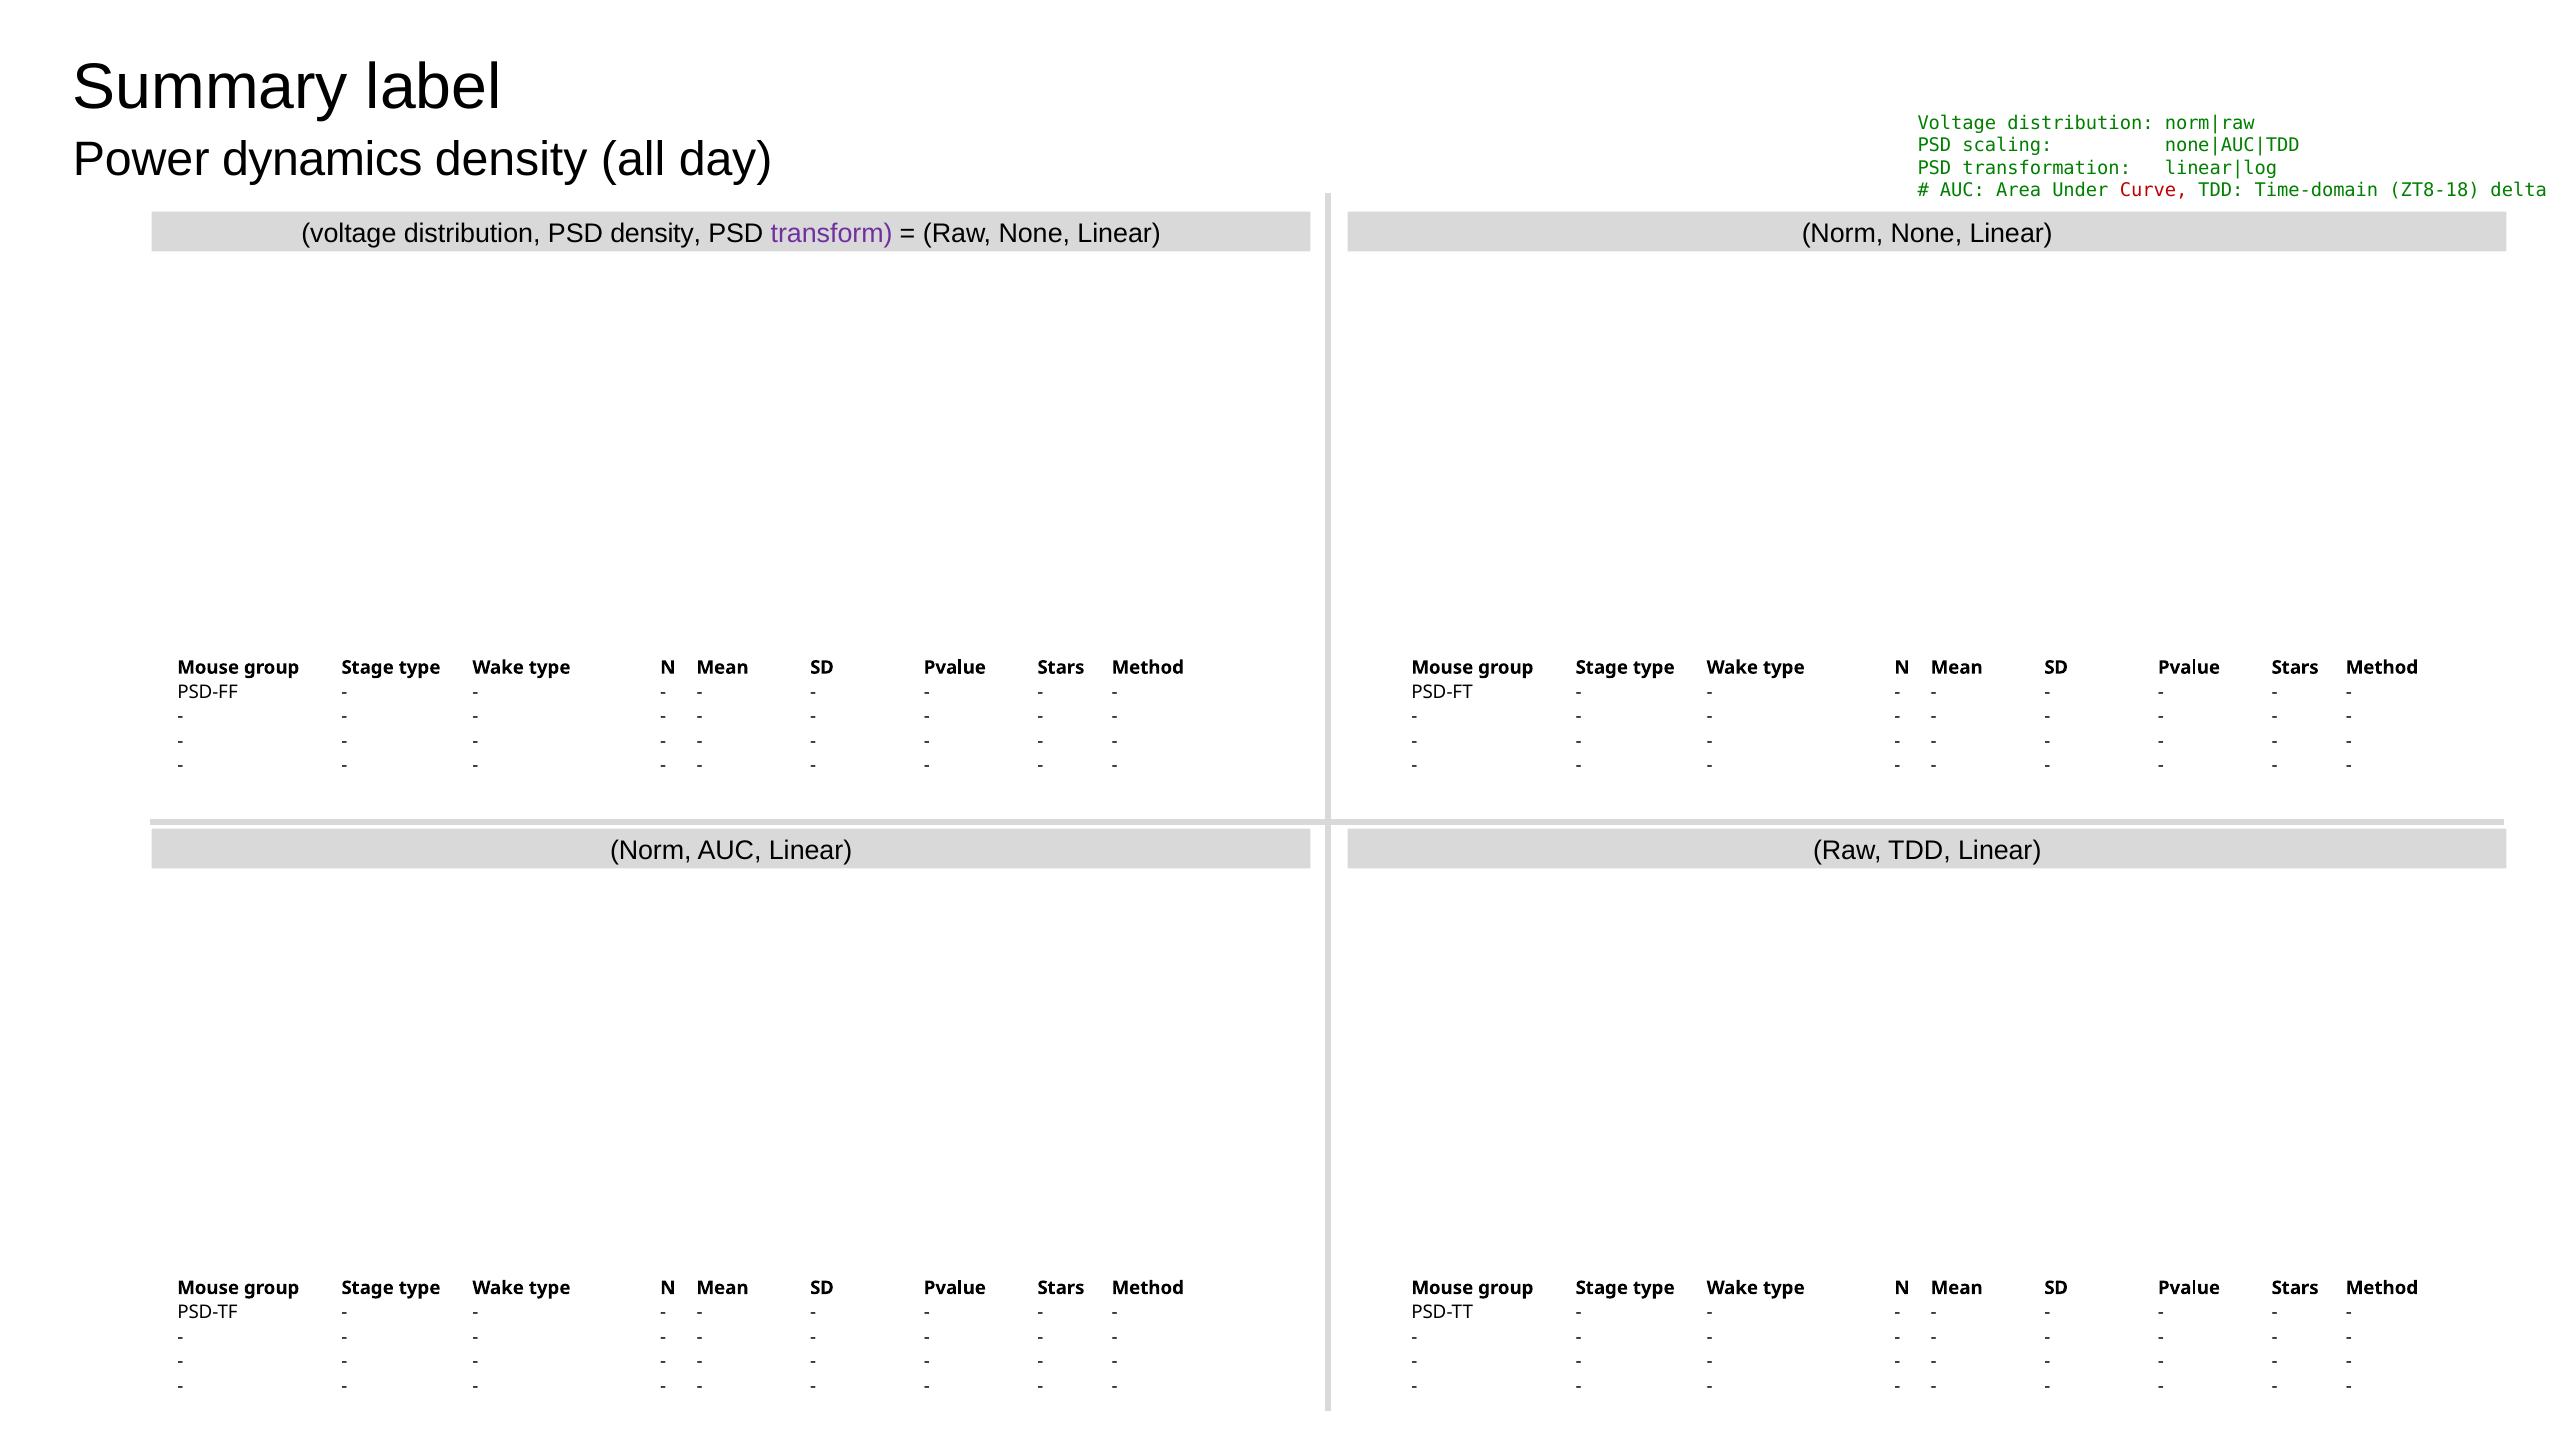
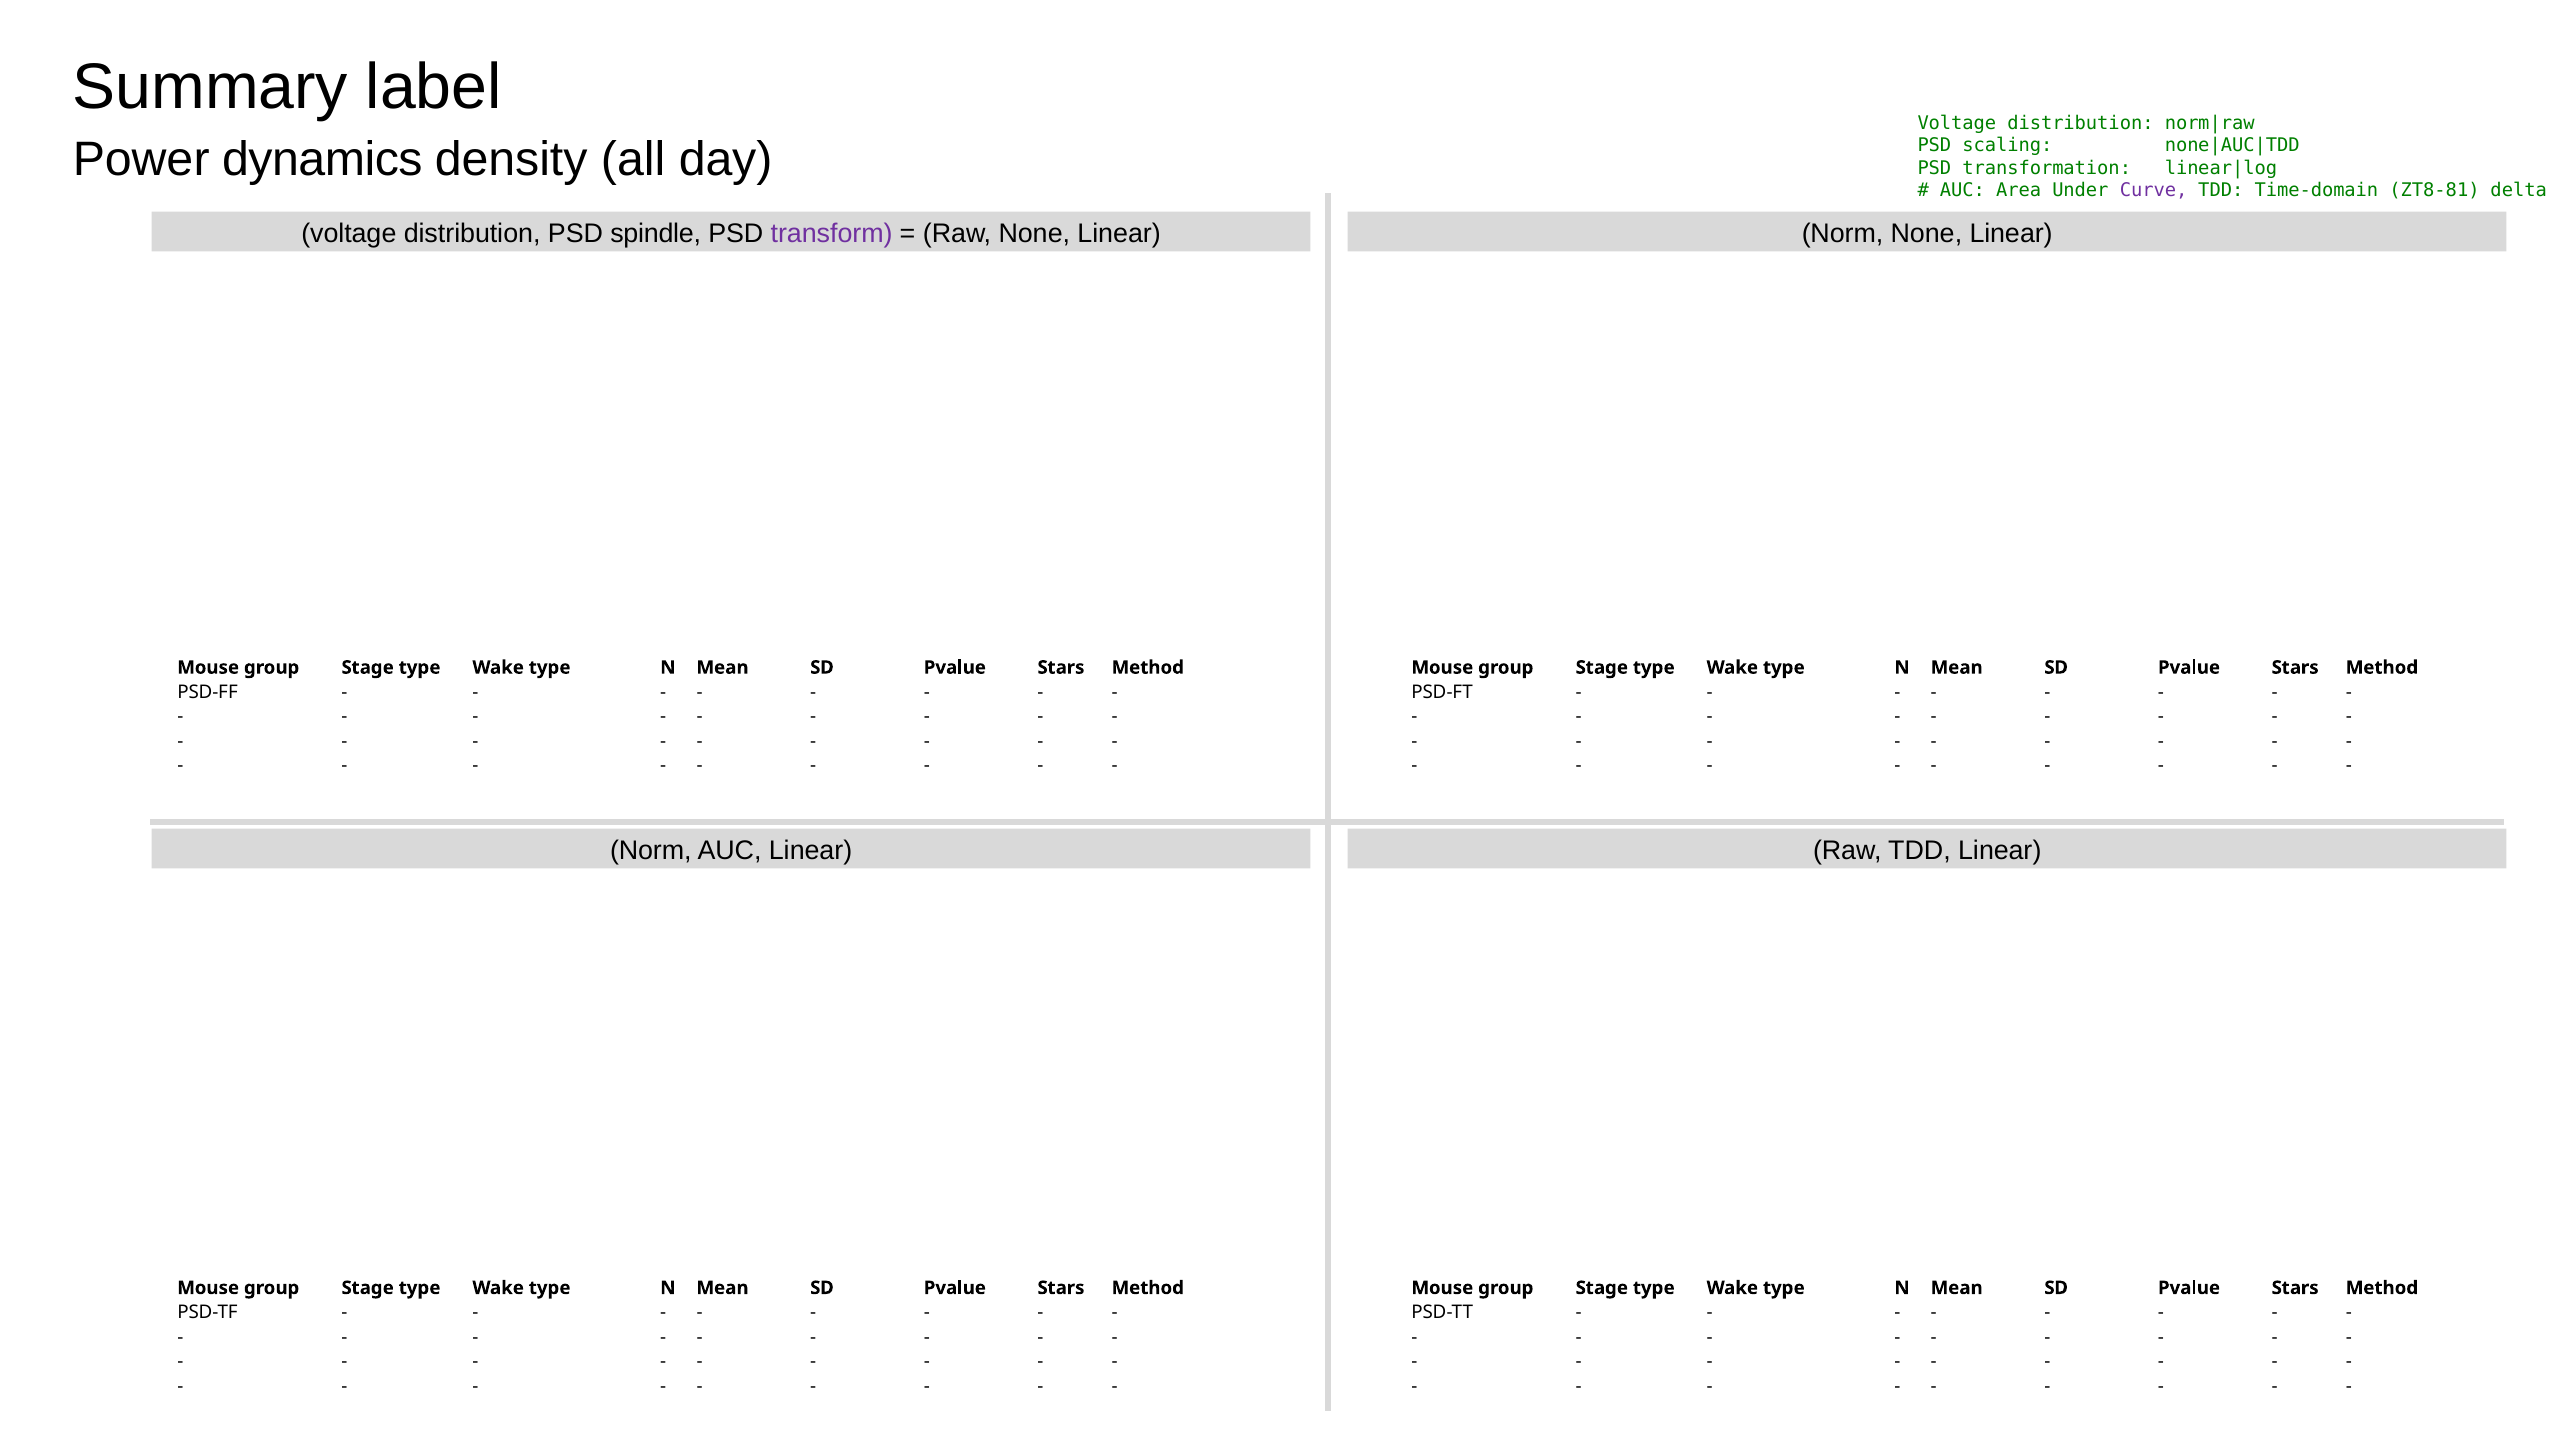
Curve colour: red -> purple
ZT8-18: ZT8-18 -> ZT8-81
PSD density: density -> spindle
